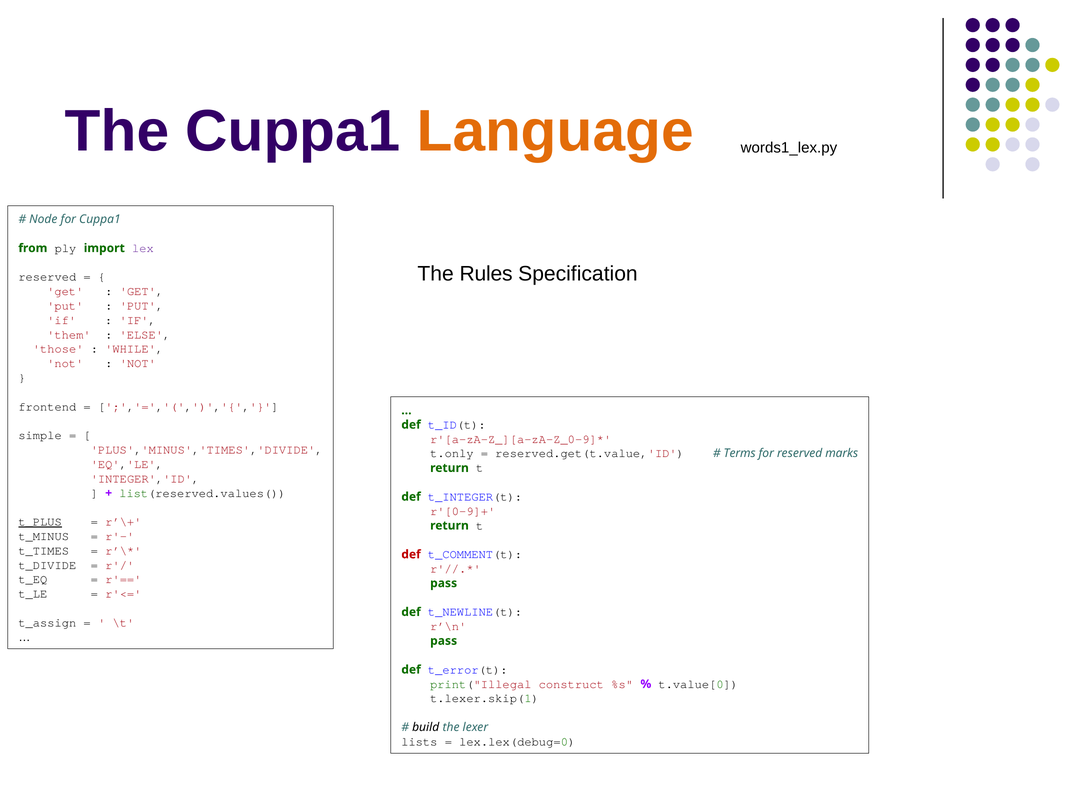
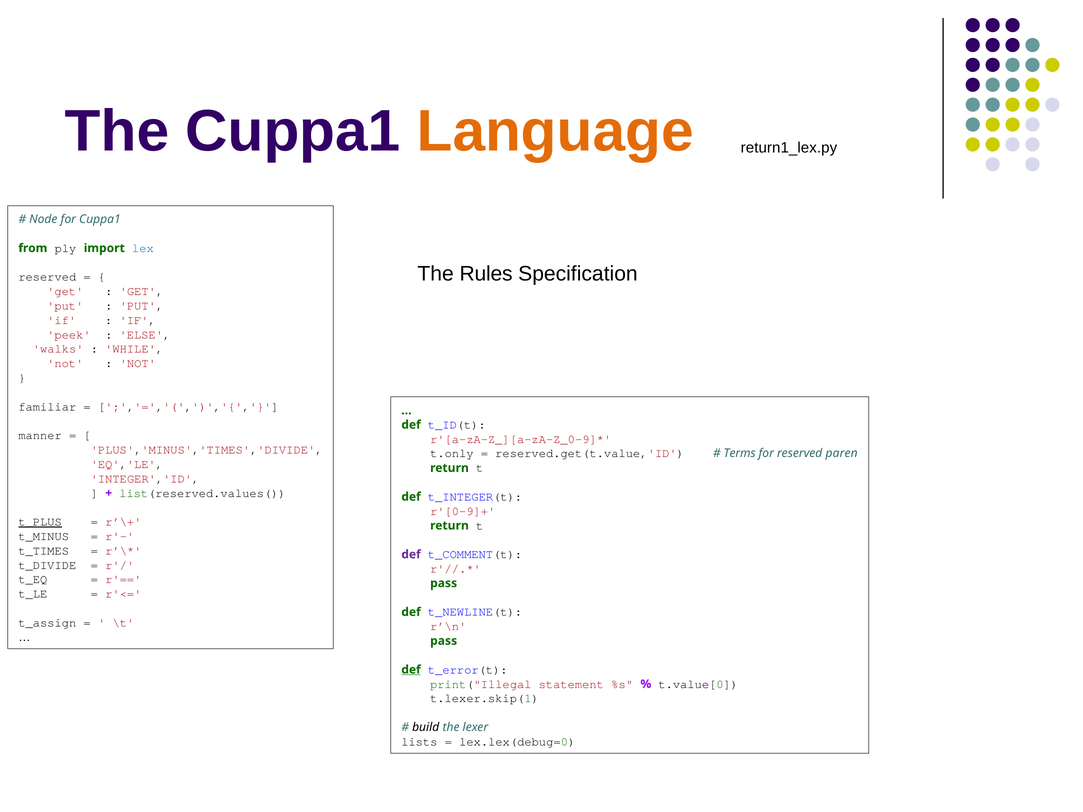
words1_lex.py: words1_lex.py -> return1_lex.py
lex colour: purple -> blue
them: them -> peek
those: those -> walks
frontend: frontend -> familiar
simple: simple -> manner
marks: marks -> paren
def at (411, 555) colour: red -> purple
def at (411, 670) underline: none -> present
construct: construct -> statement
